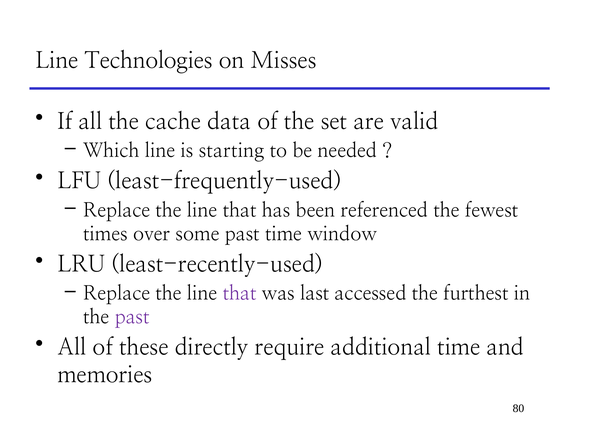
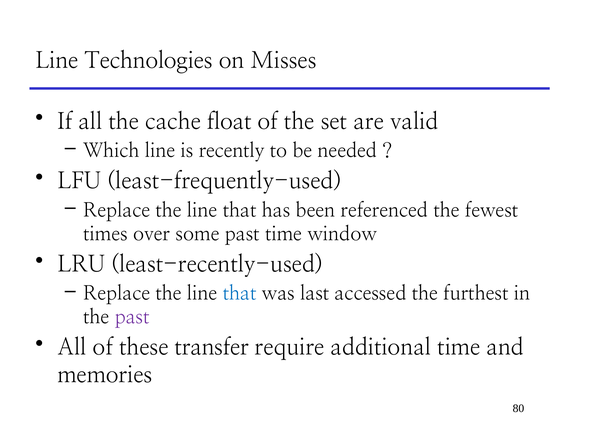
data: data -> float
starting: starting -> recently
that at (240, 293) colour: purple -> blue
directly: directly -> transfer
